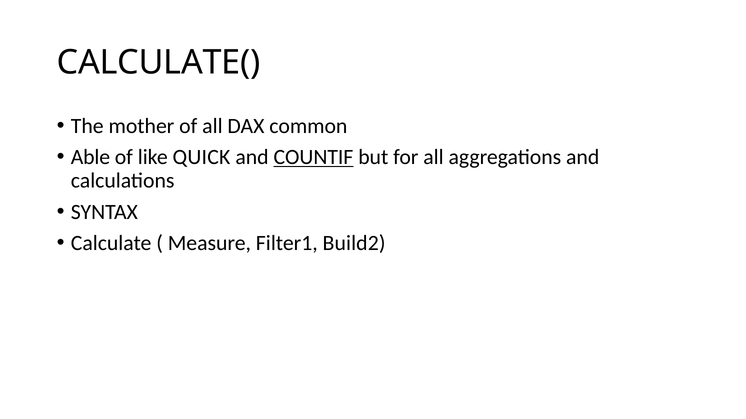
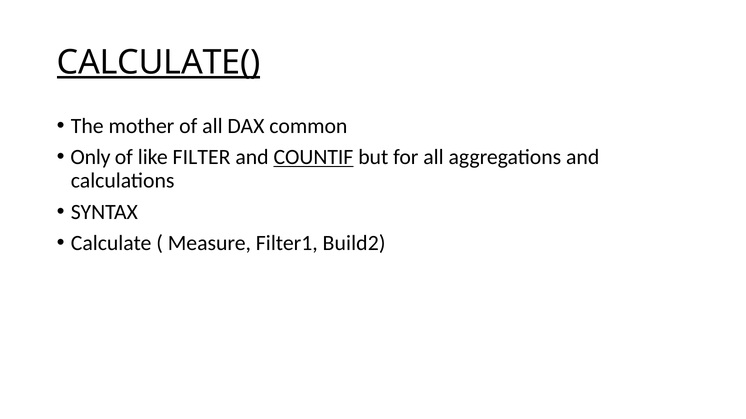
CALCULATE( underline: none -> present
Able: Able -> Only
QUICK: QUICK -> FILTER
